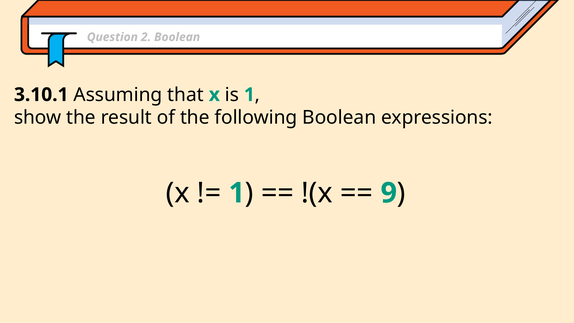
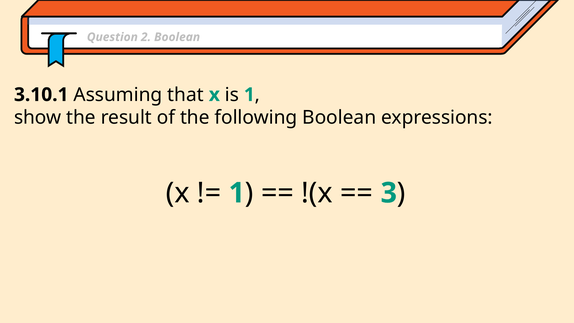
9: 9 -> 3
